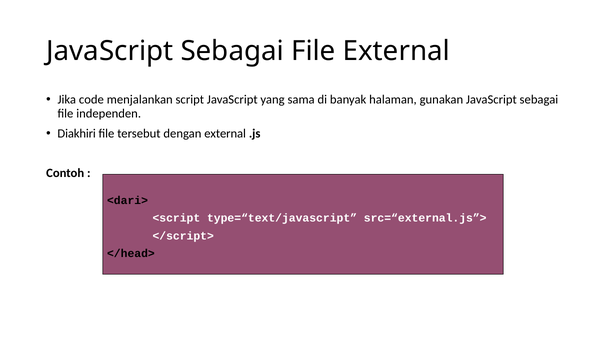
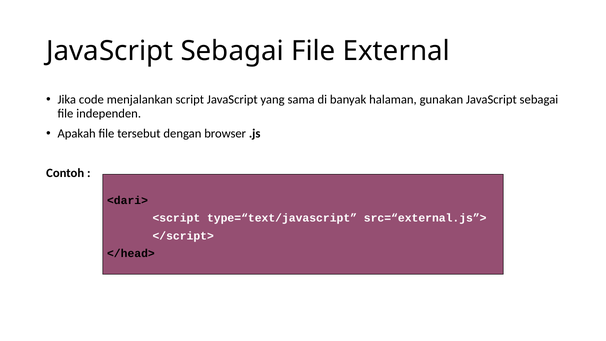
Diakhiri: Diakhiri -> Apakah
dengan external: external -> browser
